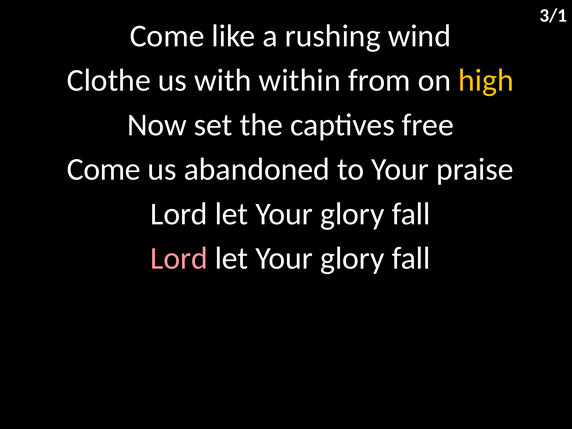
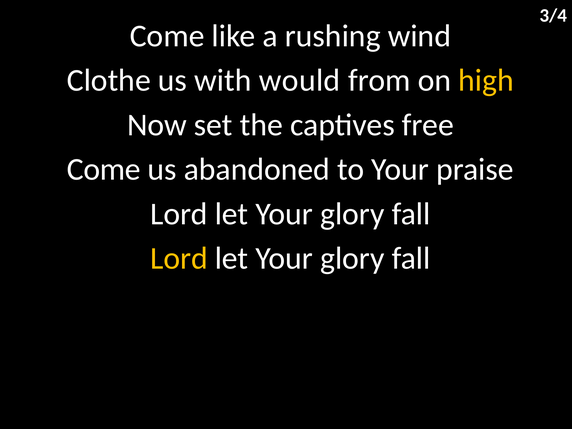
3/1: 3/1 -> 3/4
within: within -> would
Lord at (179, 258) colour: pink -> yellow
